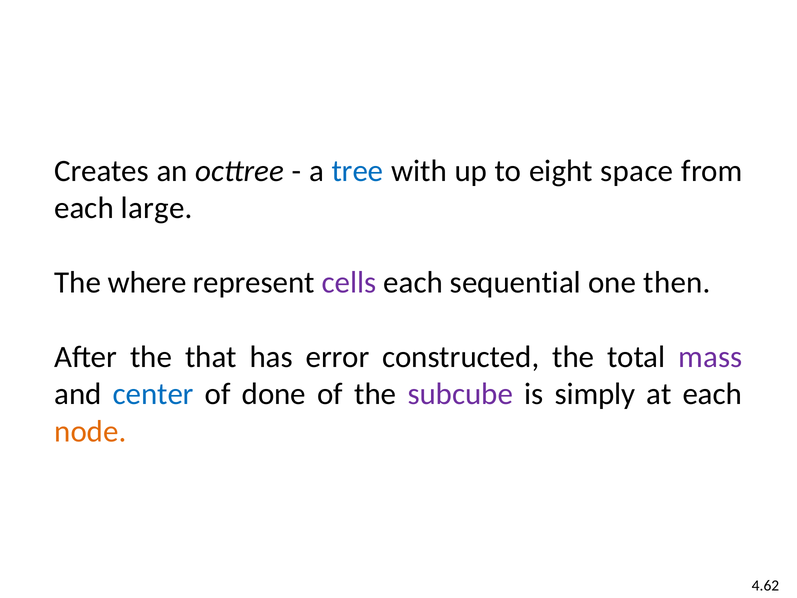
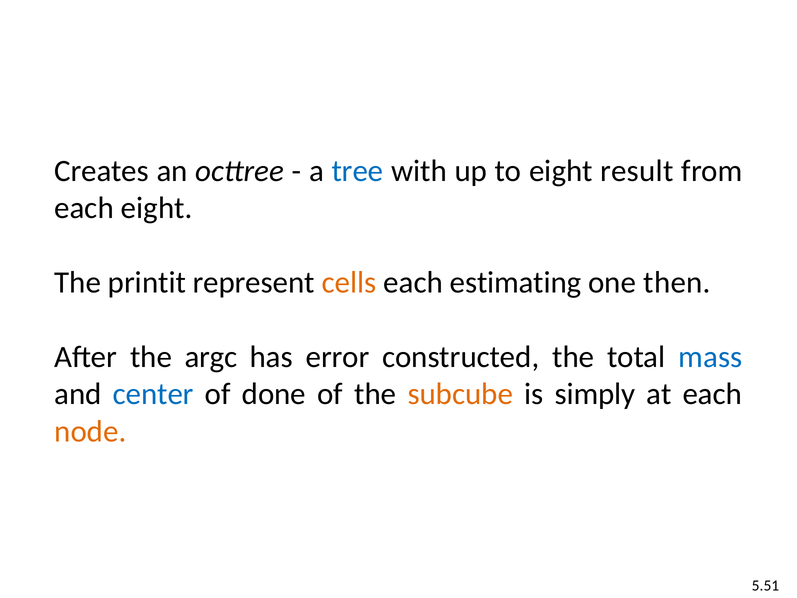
space: space -> result
each large: large -> eight
where: where -> printit
cells colour: purple -> orange
sequential: sequential -> estimating
that: that -> argc
mass colour: purple -> blue
subcube colour: purple -> orange
4.62: 4.62 -> 5.51
